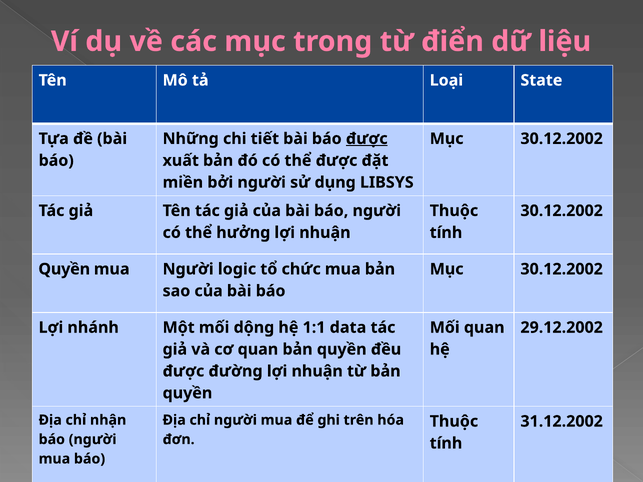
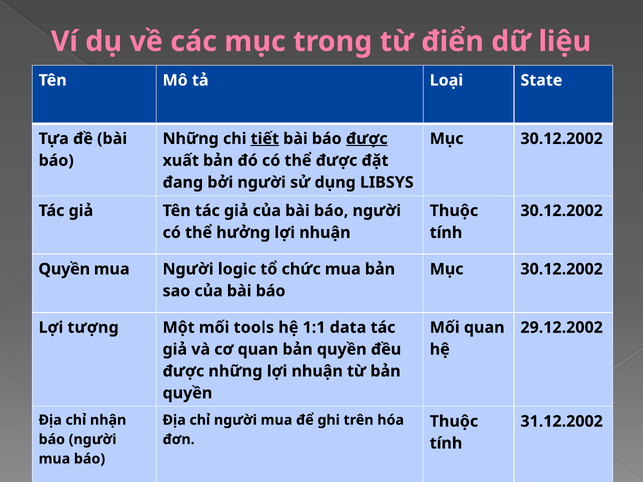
tiết underline: none -> present
miền: miền -> đang
nhánh: nhánh -> tượng
dộng: dộng -> tools
được đường: đường -> những
